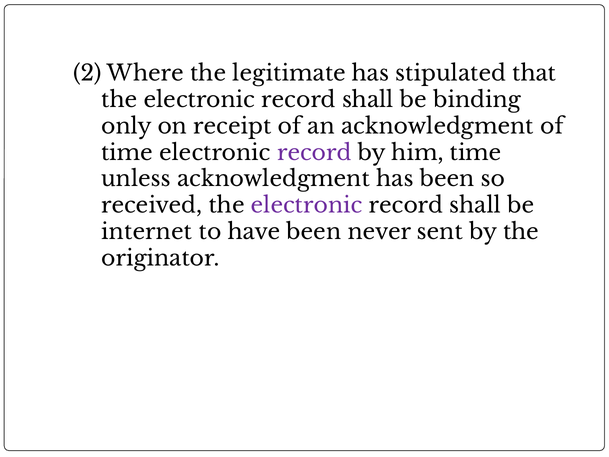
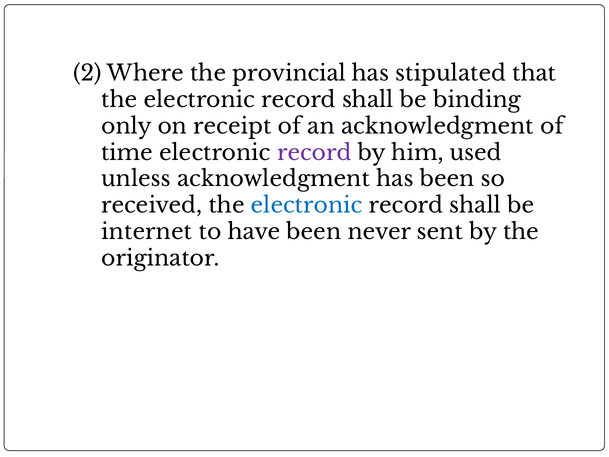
legitimate: legitimate -> provincial
him time: time -> used
electronic at (307, 205) colour: purple -> blue
